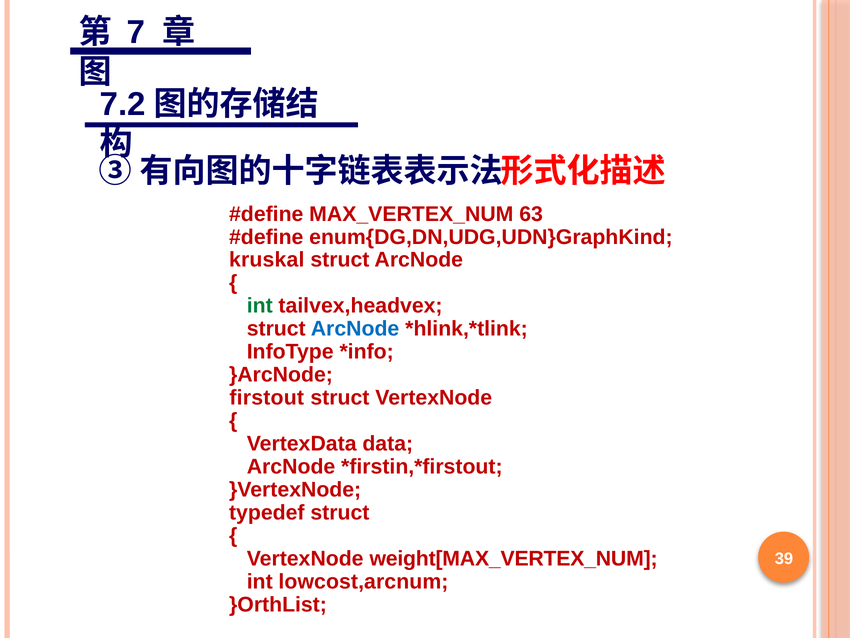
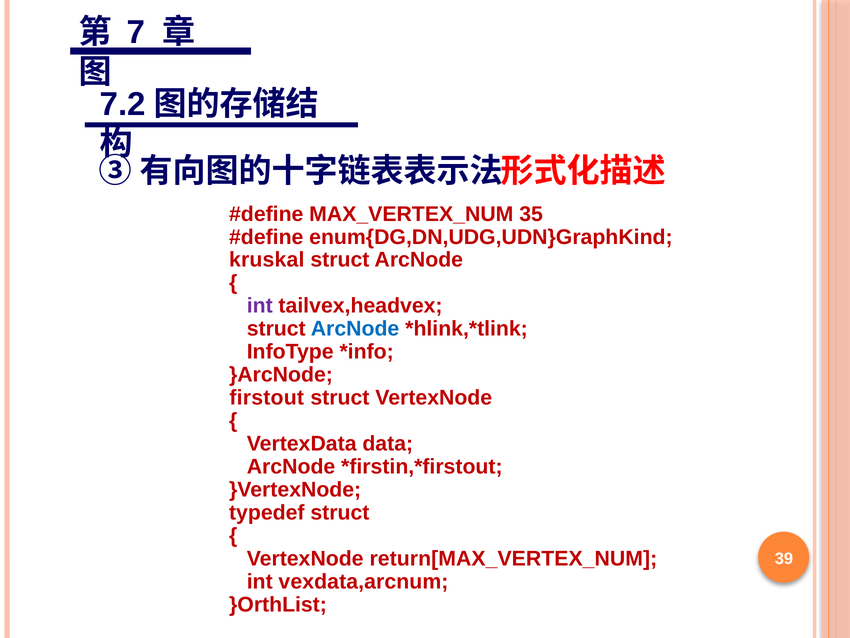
63: 63 -> 35
int at (260, 306) colour: green -> purple
weight[MAX_VERTEX_NUM: weight[MAX_VERTEX_NUM -> return[MAX_VERTEX_NUM
lowcost,arcnum: lowcost,arcnum -> vexdata,arcnum
